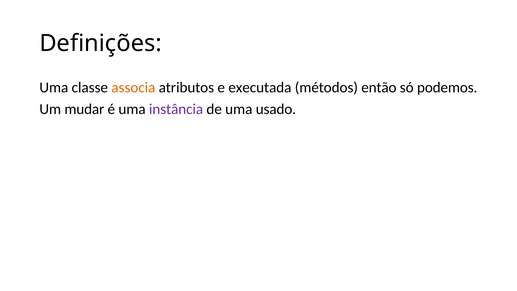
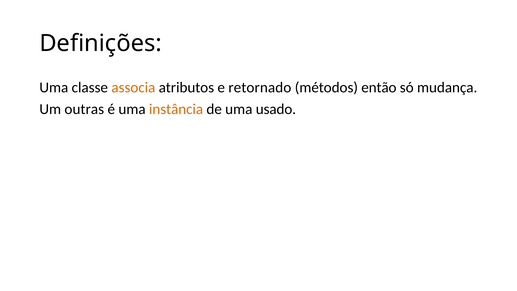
executada: executada -> retornado
podemos: podemos -> mudança
mudar: mudar -> outras
instância colour: purple -> orange
